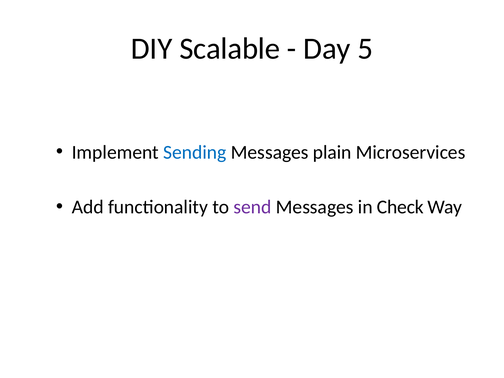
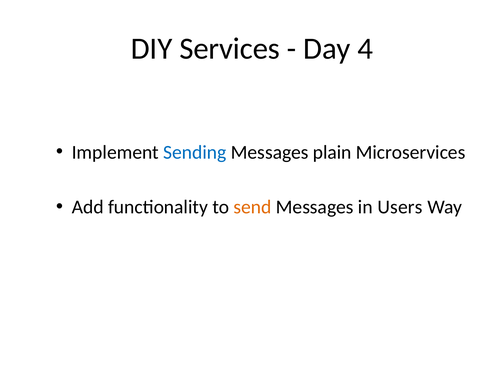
Scalable: Scalable -> Services
5: 5 -> 4
send colour: purple -> orange
Check: Check -> Users
